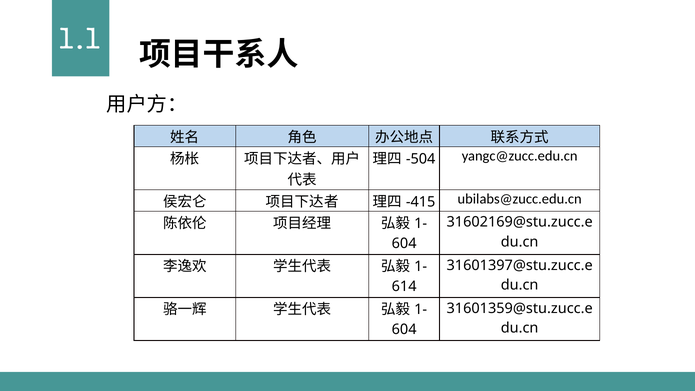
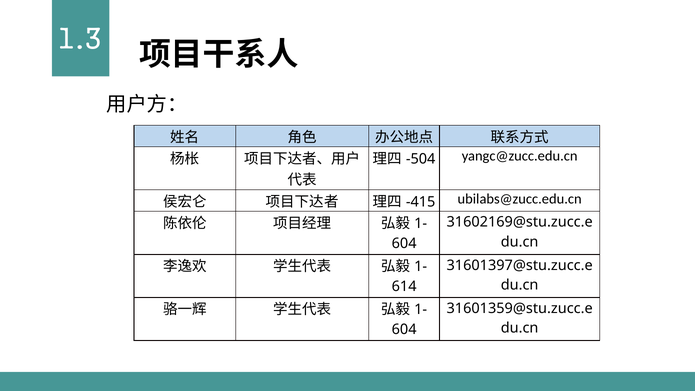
1.1: 1.1 -> 1.3
